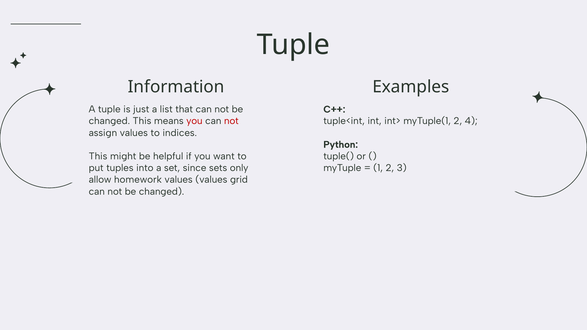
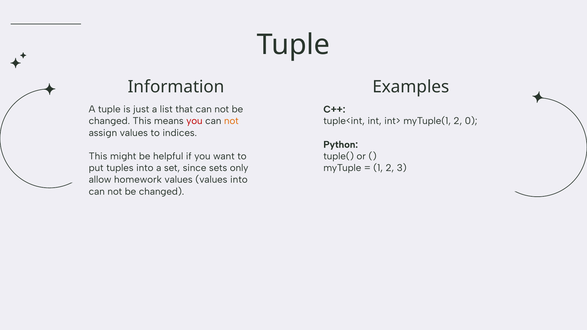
not at (231, 121) colour: red -> orange
4: 4 -> 0
values grid: grid -> into
